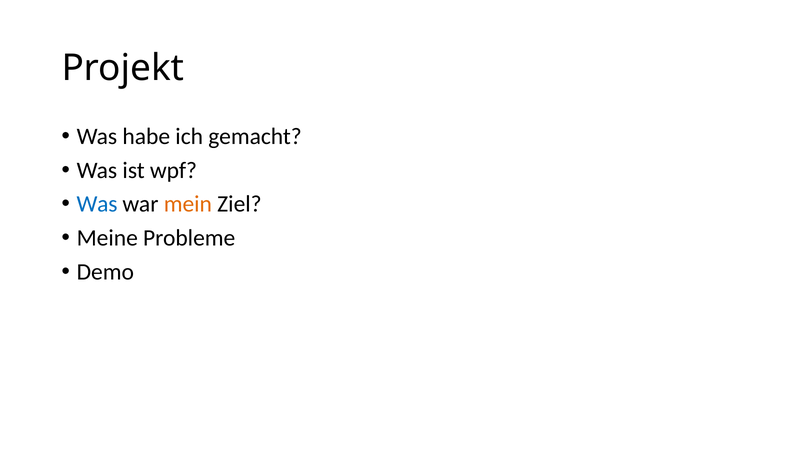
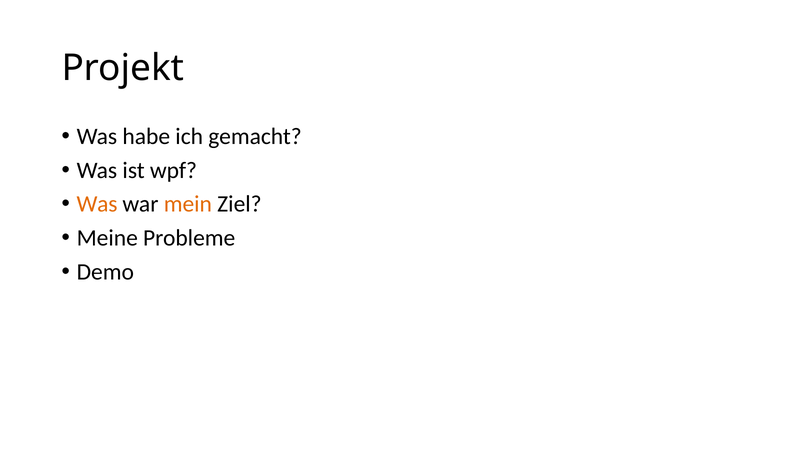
Was at (97, 204) colour: blue -> orange
